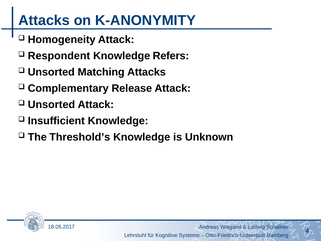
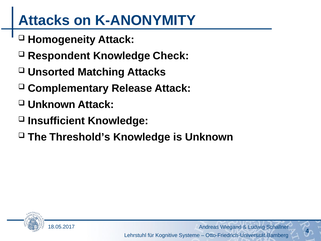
Refers: Refers -> Check
Unsorted at (51, 104): Unsorted -> Unknown
